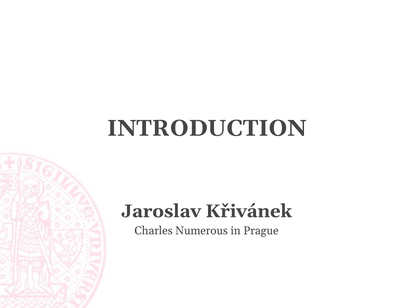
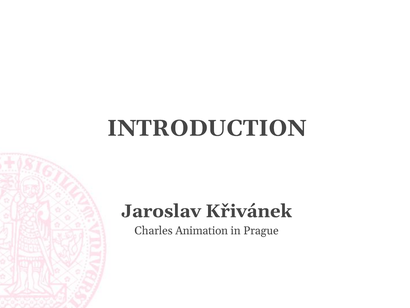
Numerous: Numerous -> Animation
